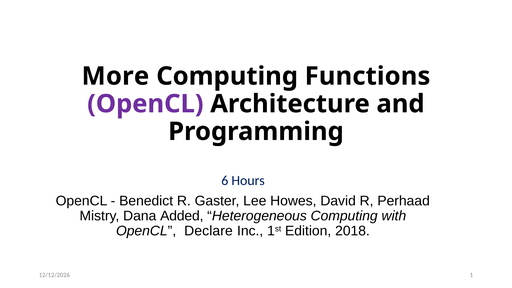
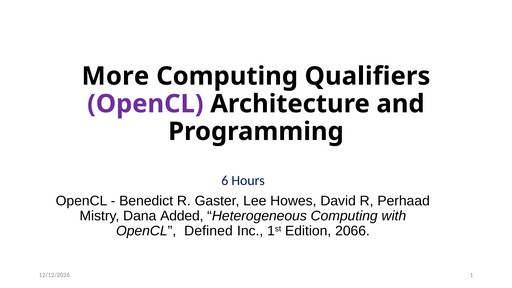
Functions: Functions -> Qualifiers
Declare: Declare -> Defined
2018: 2018 -> 2066
